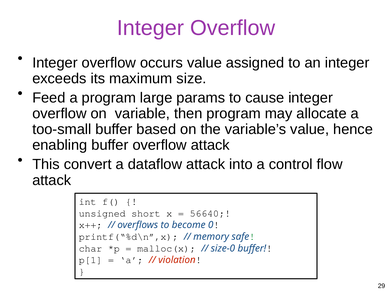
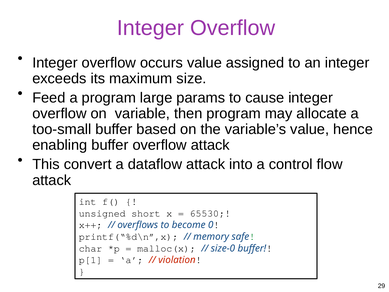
56640: 56640 -> 65530
